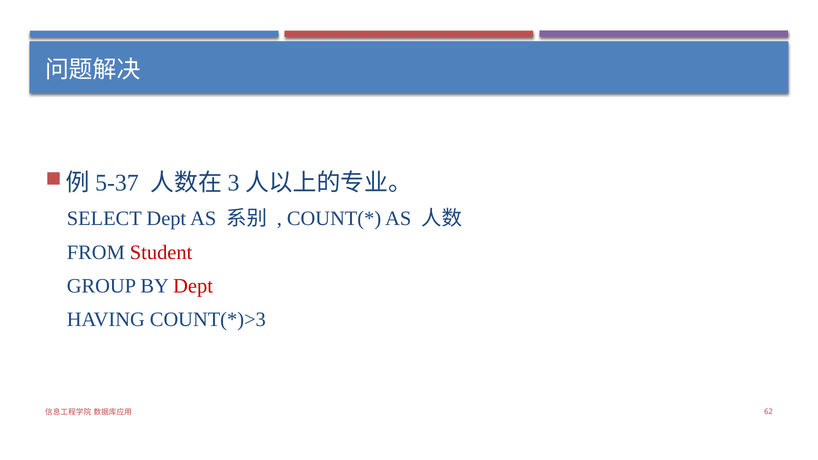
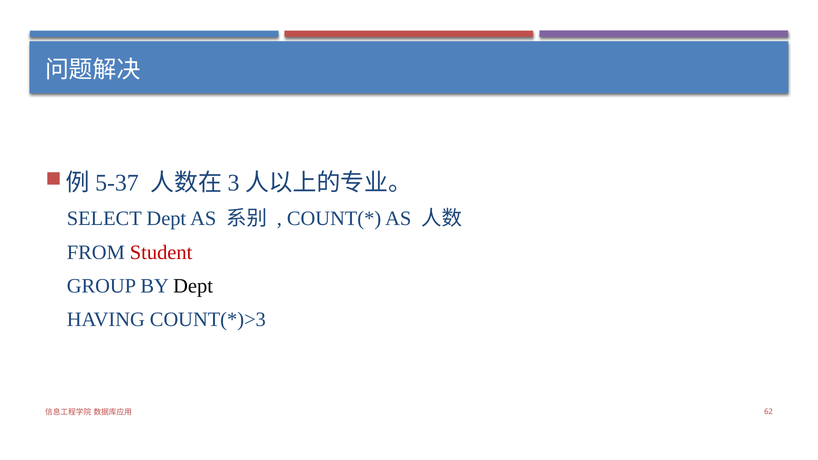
Dept at (193, 286) colour: red -> black
